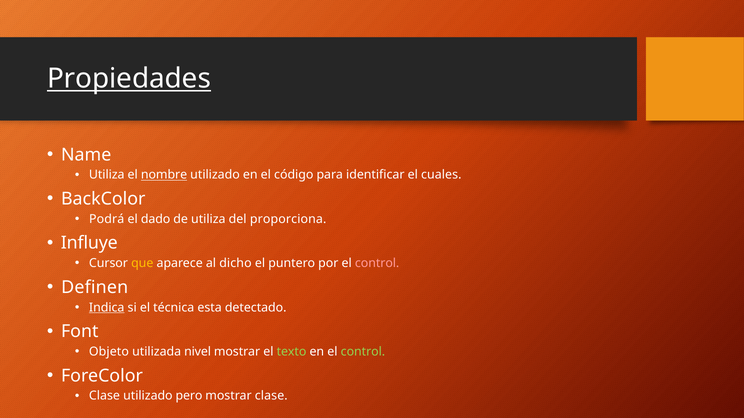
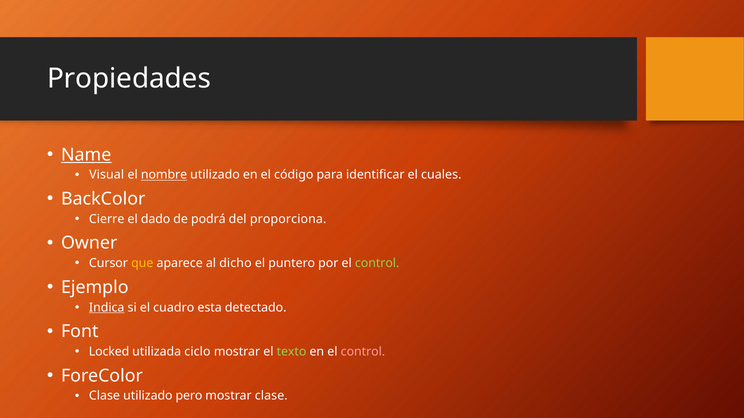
Propiedades underline: present -> none
Name underline: none -> present
Utiliza at (107, 175): Utiliza -> Visual
Podrá: Podrá -> Cierre
de utiliza: utiliza -> podrá
Influye: Influye -> Owner
control at (377, 264) colour: pink -> light green
Definen: Definen -> Ejemplo
técnica: técnica -> cuadro
Objeto: Objeto -> Locked
nivel: nivel -> ciclo
control at (363, 352) colour: light green -> pink
